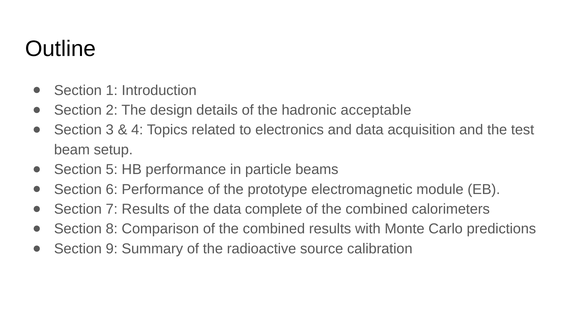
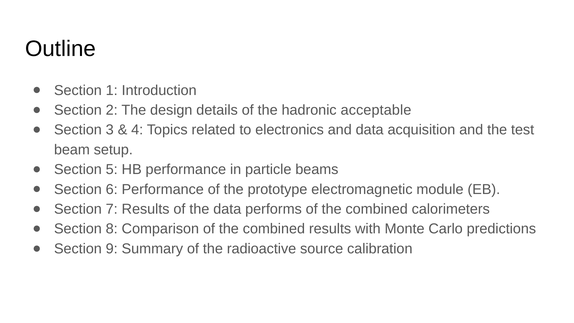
complete: complete -> performs
